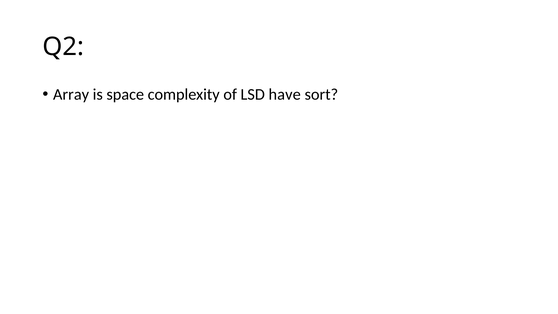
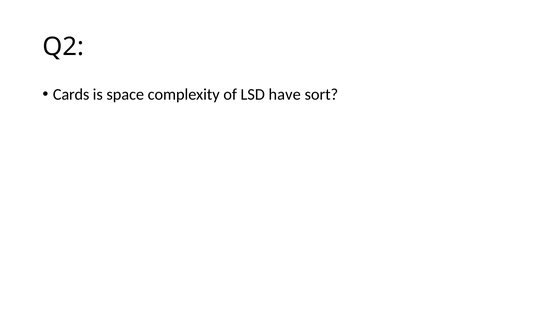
Array: Array -> Cards
